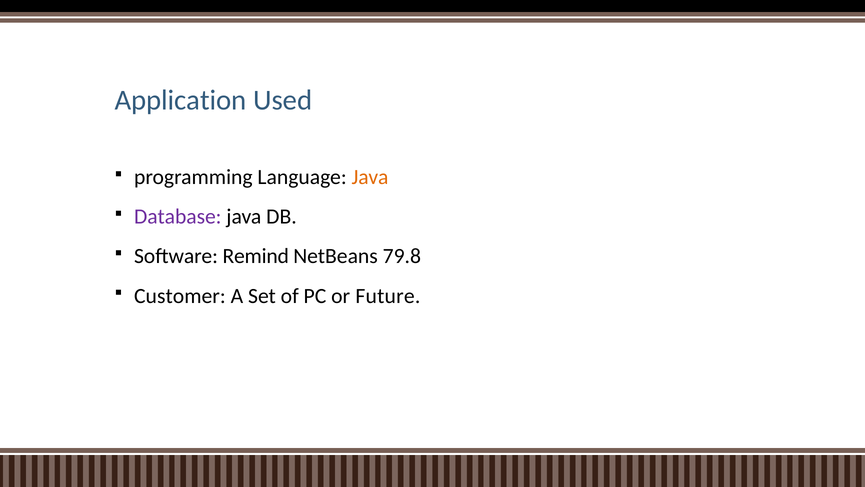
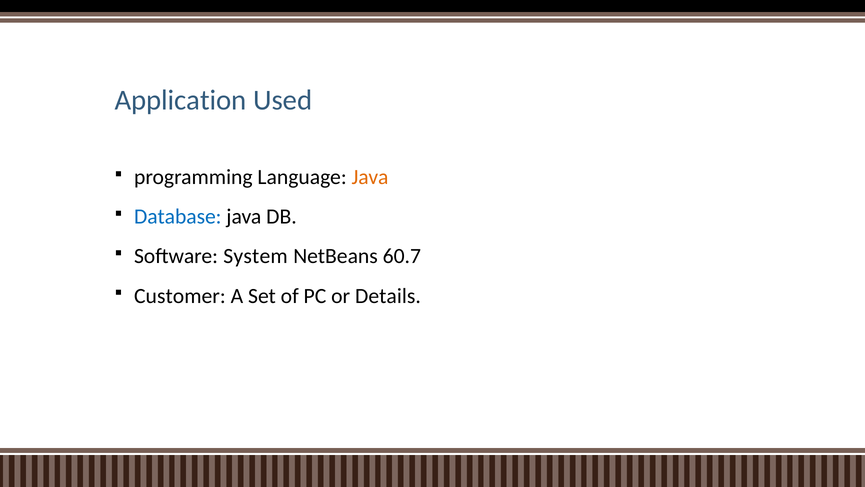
Database colour: purple -> blue
Remind: Remind -> System
79.8: 79.8 -> 60.7
Future: Future -> Details
